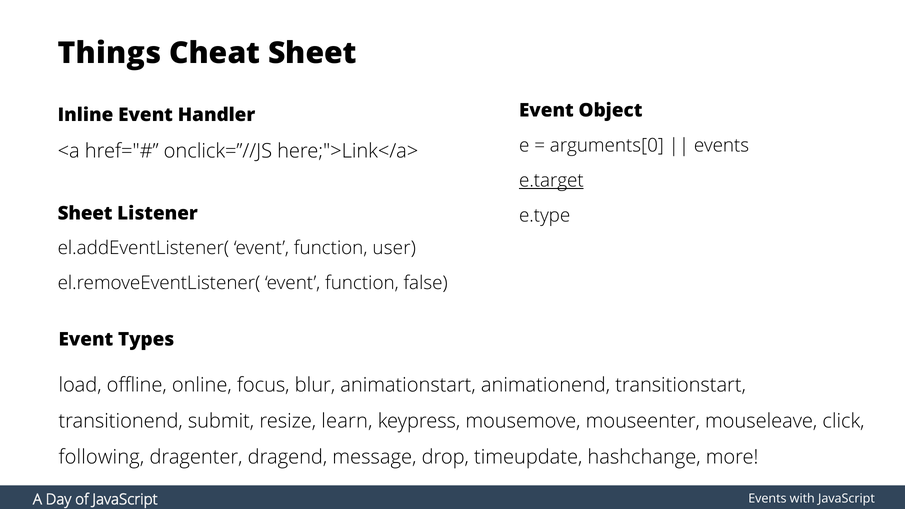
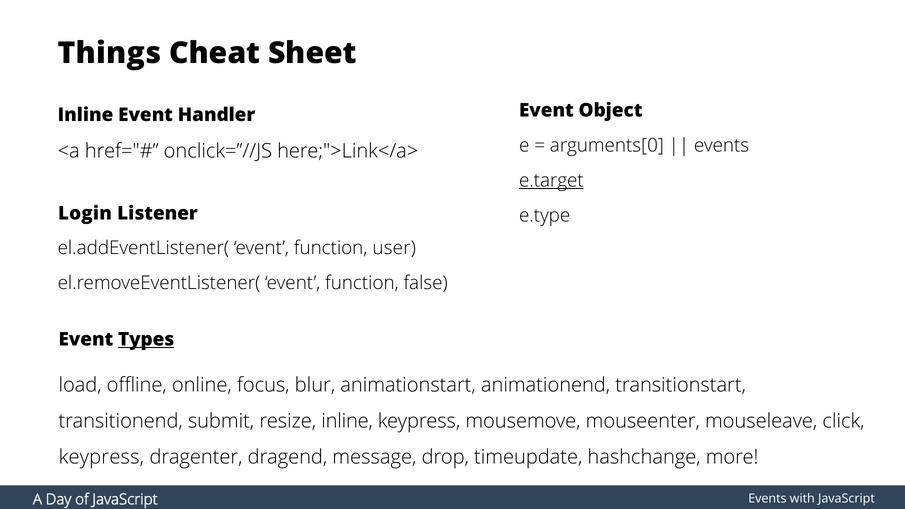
Sheet at (85, 213): Sheet -> Login
Types underline: none -> present
resize learn: learn -> inline
following at (101, 457): following -> keypress
